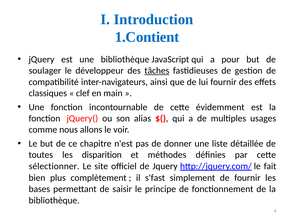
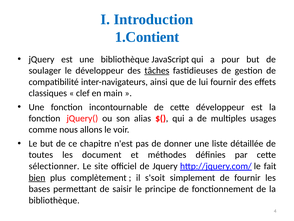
cette évidemment: évidemment -> développeur
disparition: disparition -> document
bien underline: none -> present
s'fast: s'fast -> s'soit
